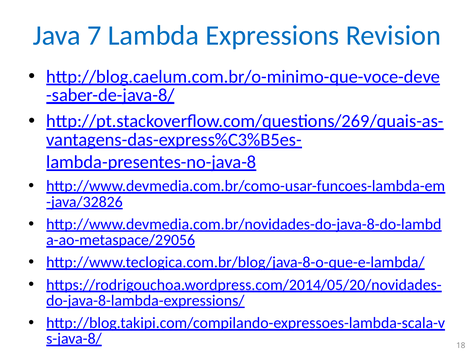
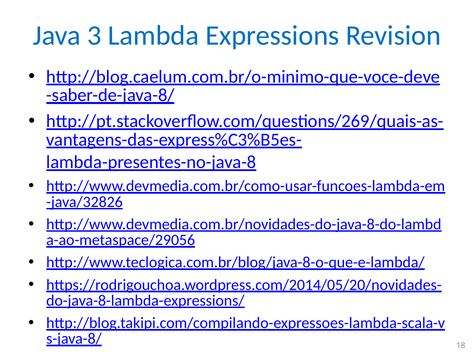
7: 7 -> 3
